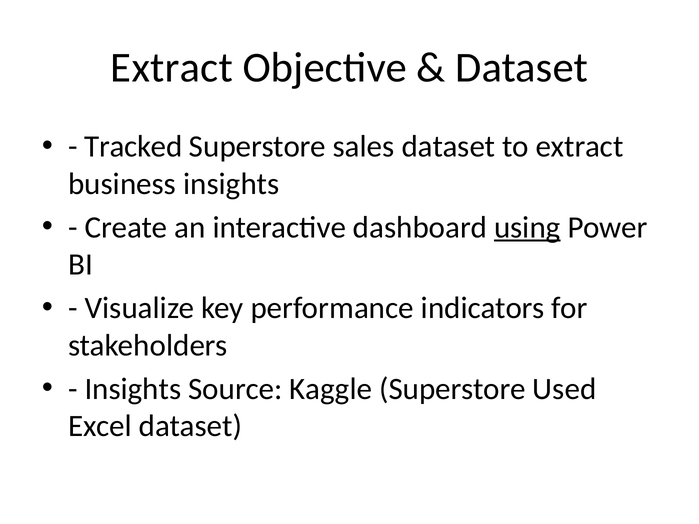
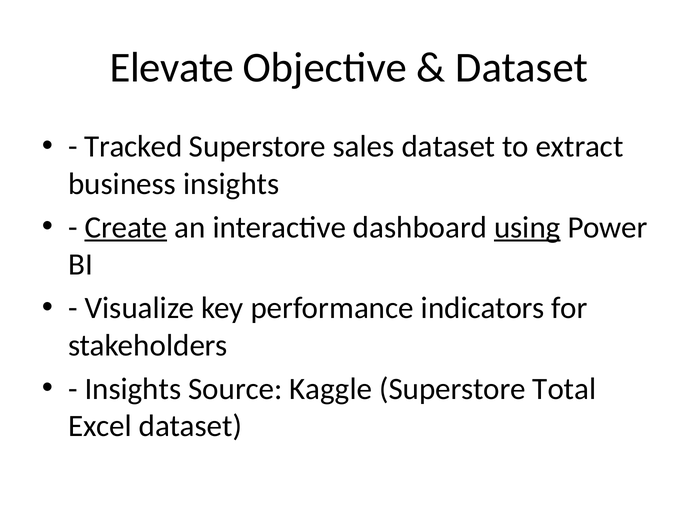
Extract at (172, 68): Extract -> Elevate
Create underline: none -> present
Used: Used -> Total
